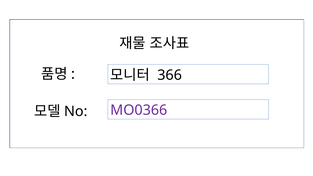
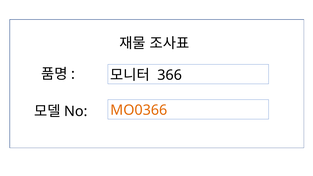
MO0366 colour: purple -> orange
